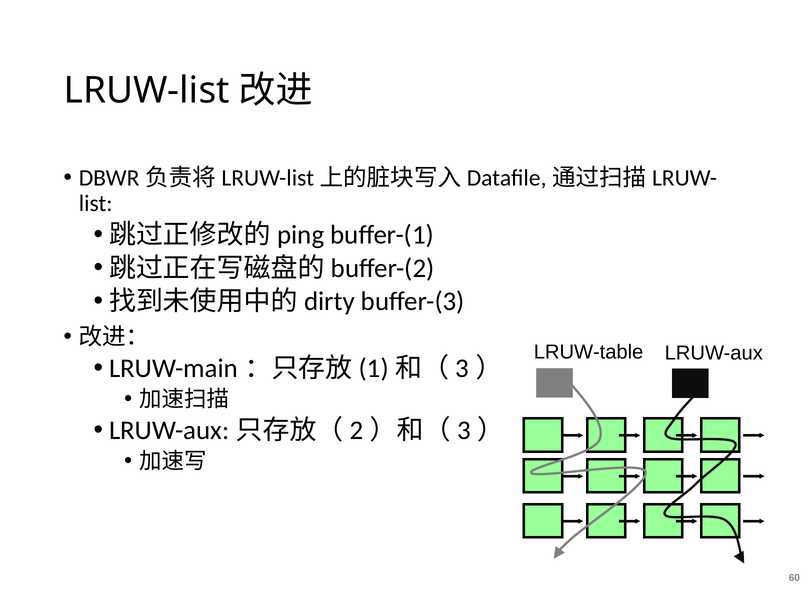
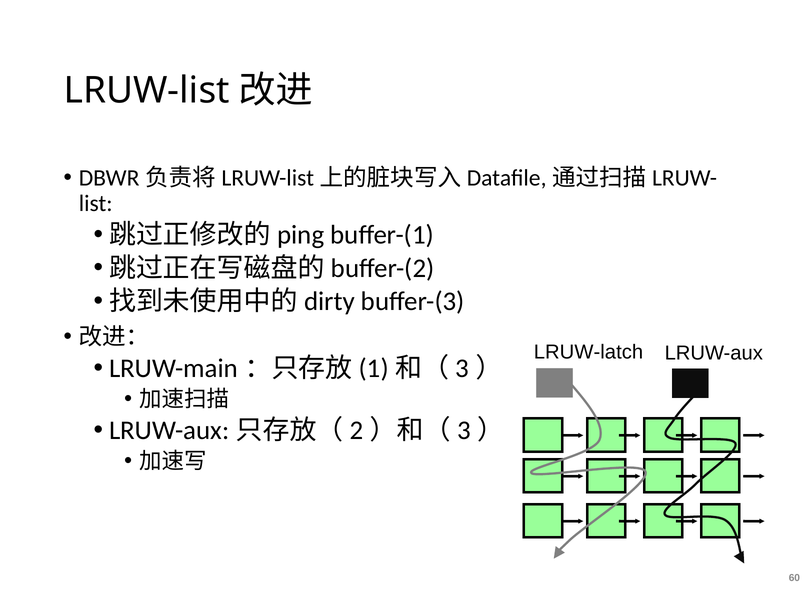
LRUW-table: LRUW-table -> LRUW-latch
